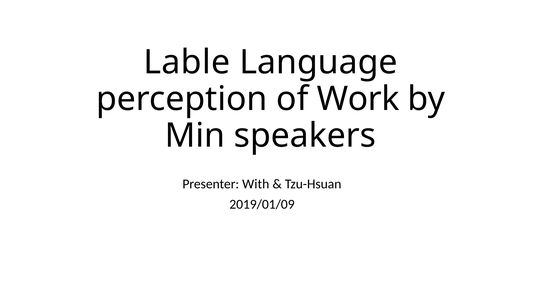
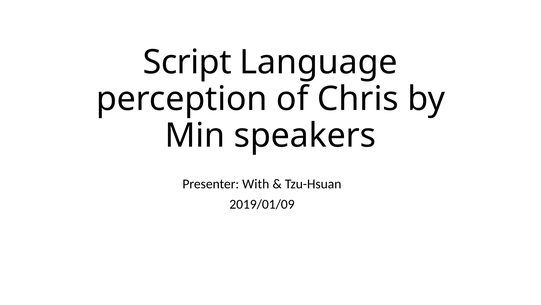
Lable: Lable -> Script
Work: Work -> Chris
